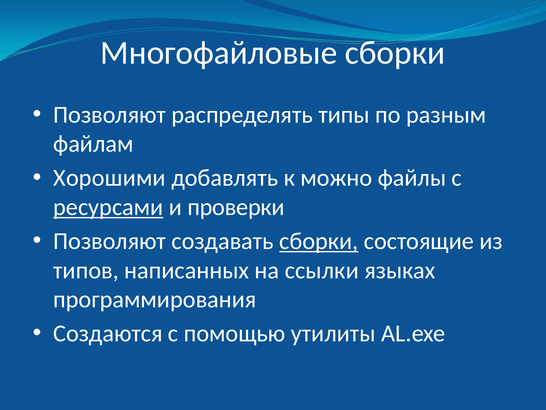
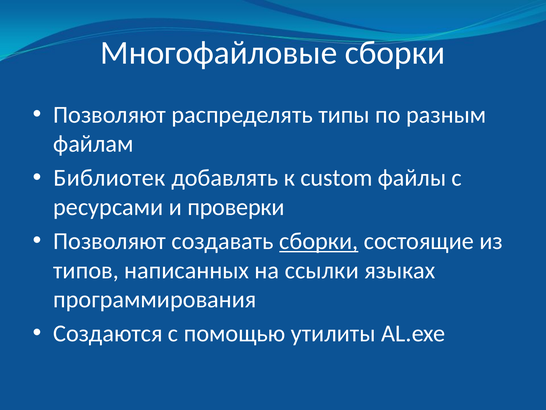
Хорошими: Хорошими -> Библиотек
можно: можно -> custom
ресурсами underline: present -> none
